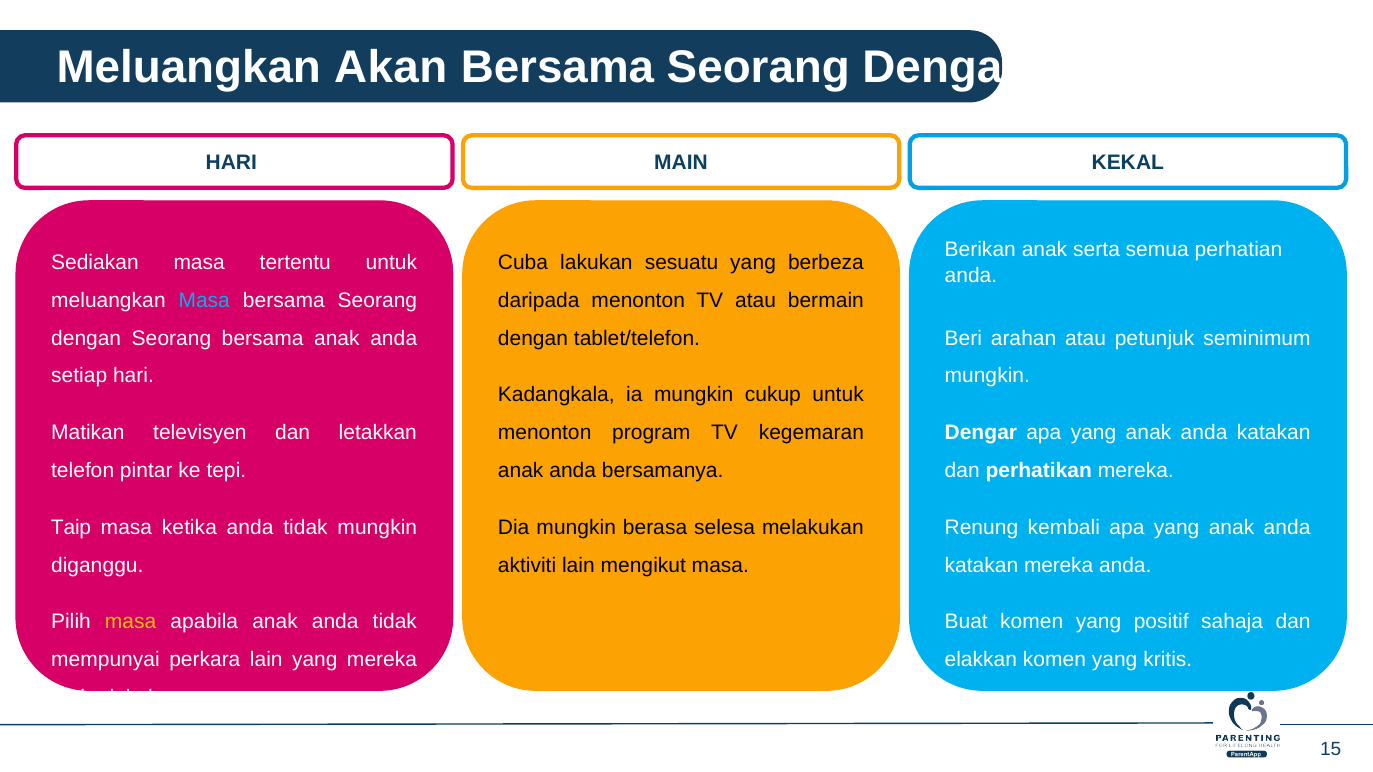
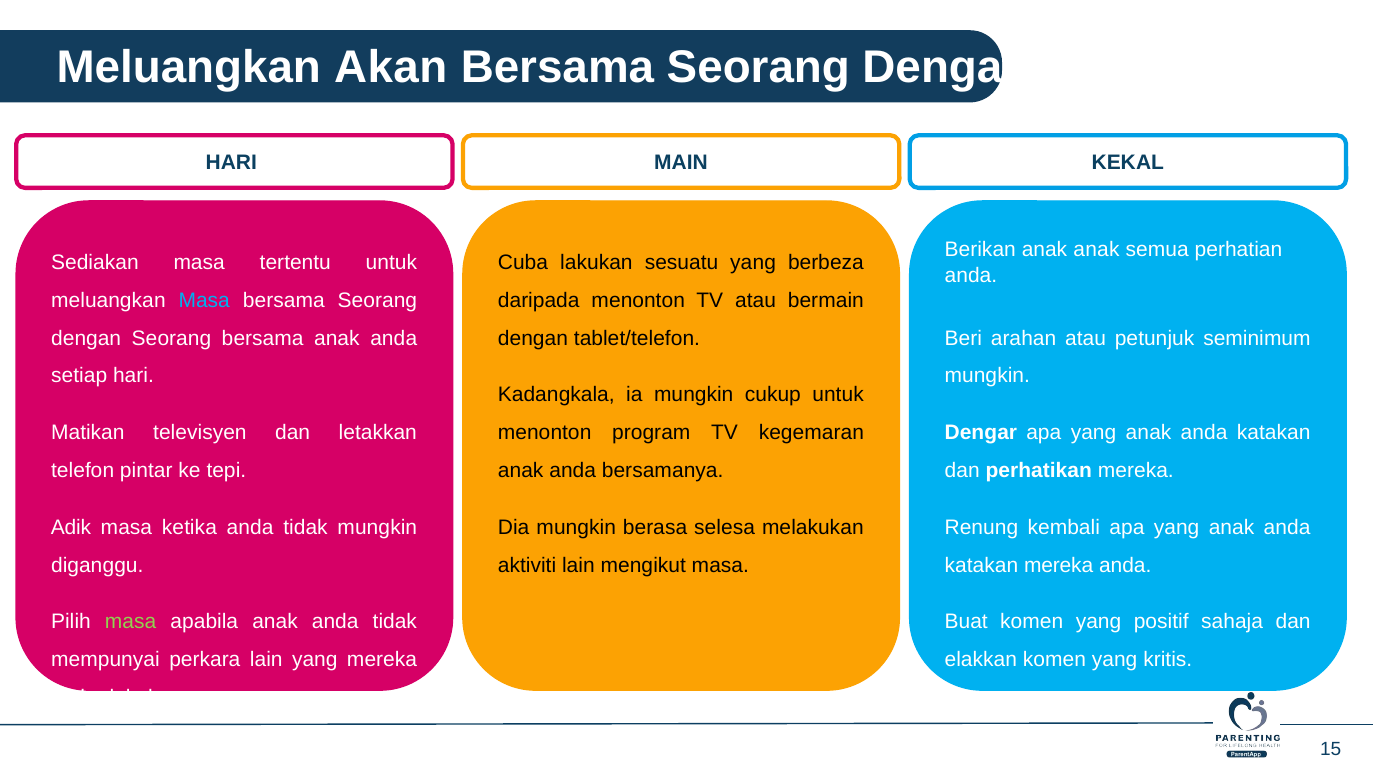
anak serta: serta -> anak
Taip: Taip -> Adik
masa at (131, 622) colour: yellow -> light green
